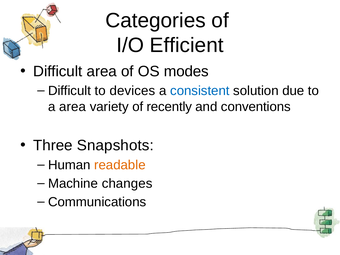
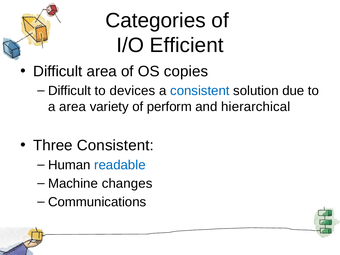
modes: modes -> copies
recently: recently -> perform
conventions: conventions -> hierarchical
Three Snapshots: Snapshots -> Consistent
readable colour: orange -> blue
